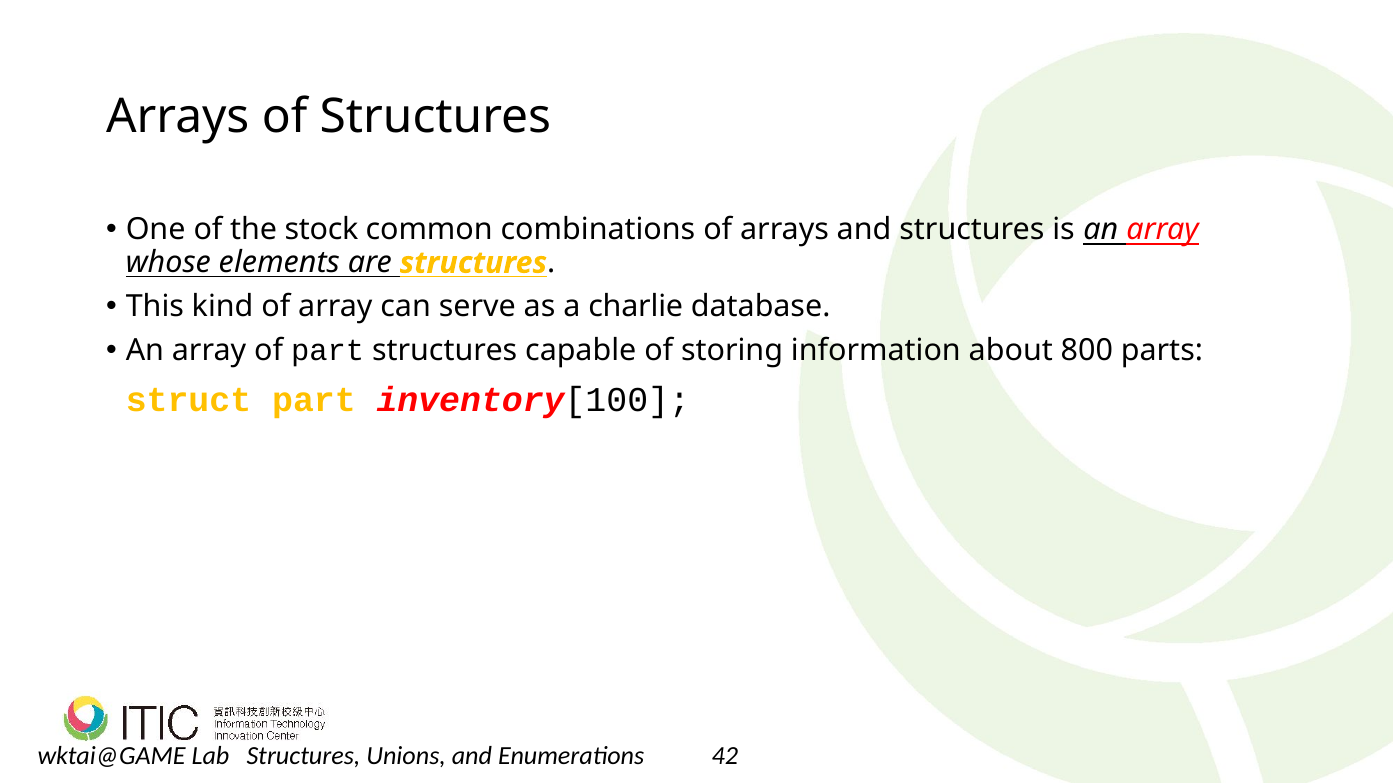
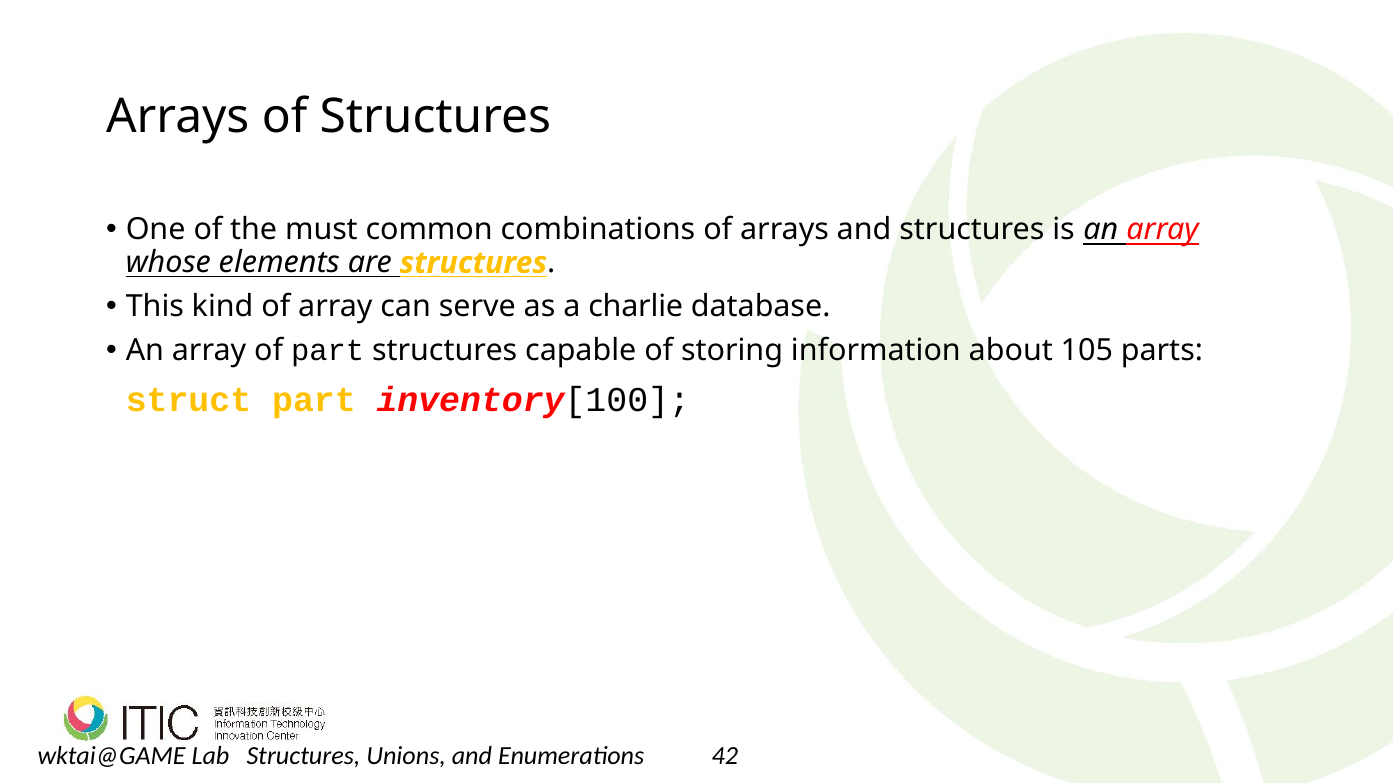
stock: stock -> must
800: 800 -> 105
